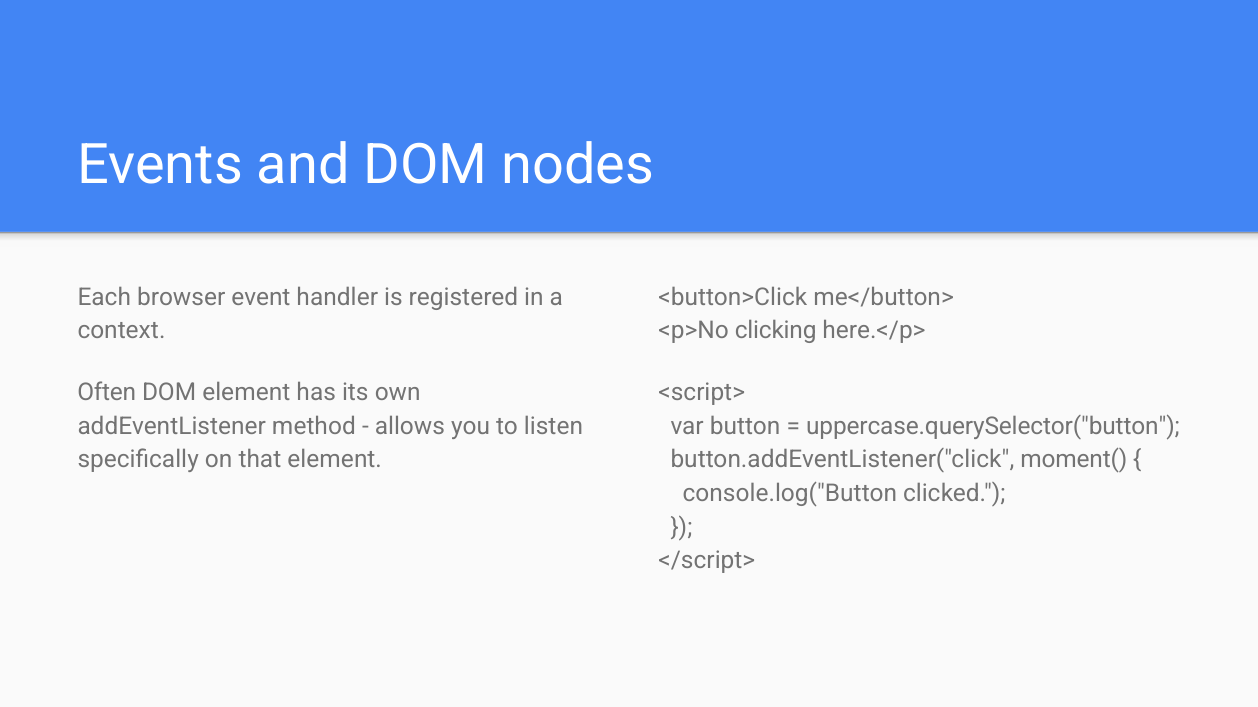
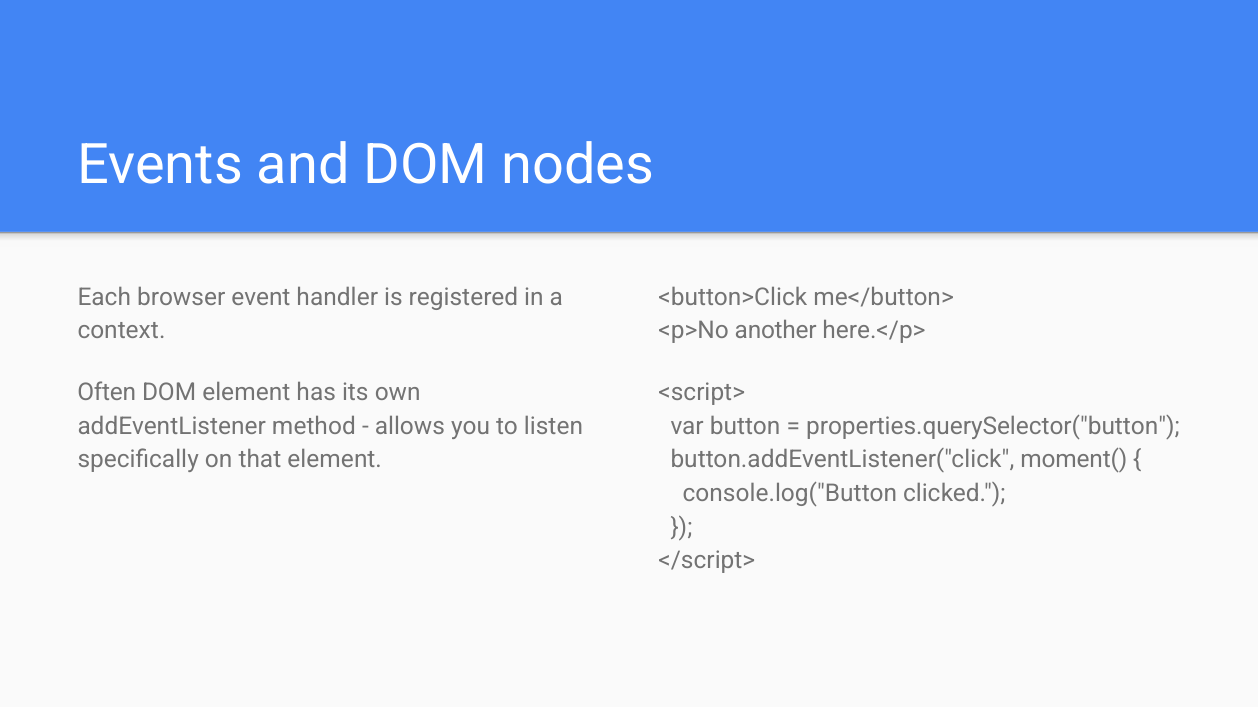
clicking: clicking -> another
uppercase.querySelector("button: uppercase.querySelector("button -> properties.querySelector("button
